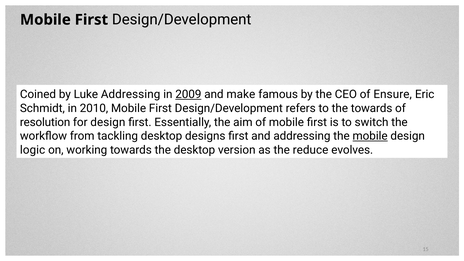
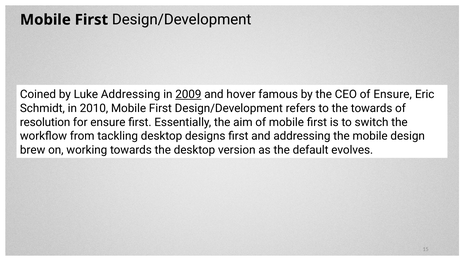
make: make -> hover
for design: design -> ensure
mobile at (370, 136) underline: present -> none
logic: logic -> brew
reduce: reduce -> default
